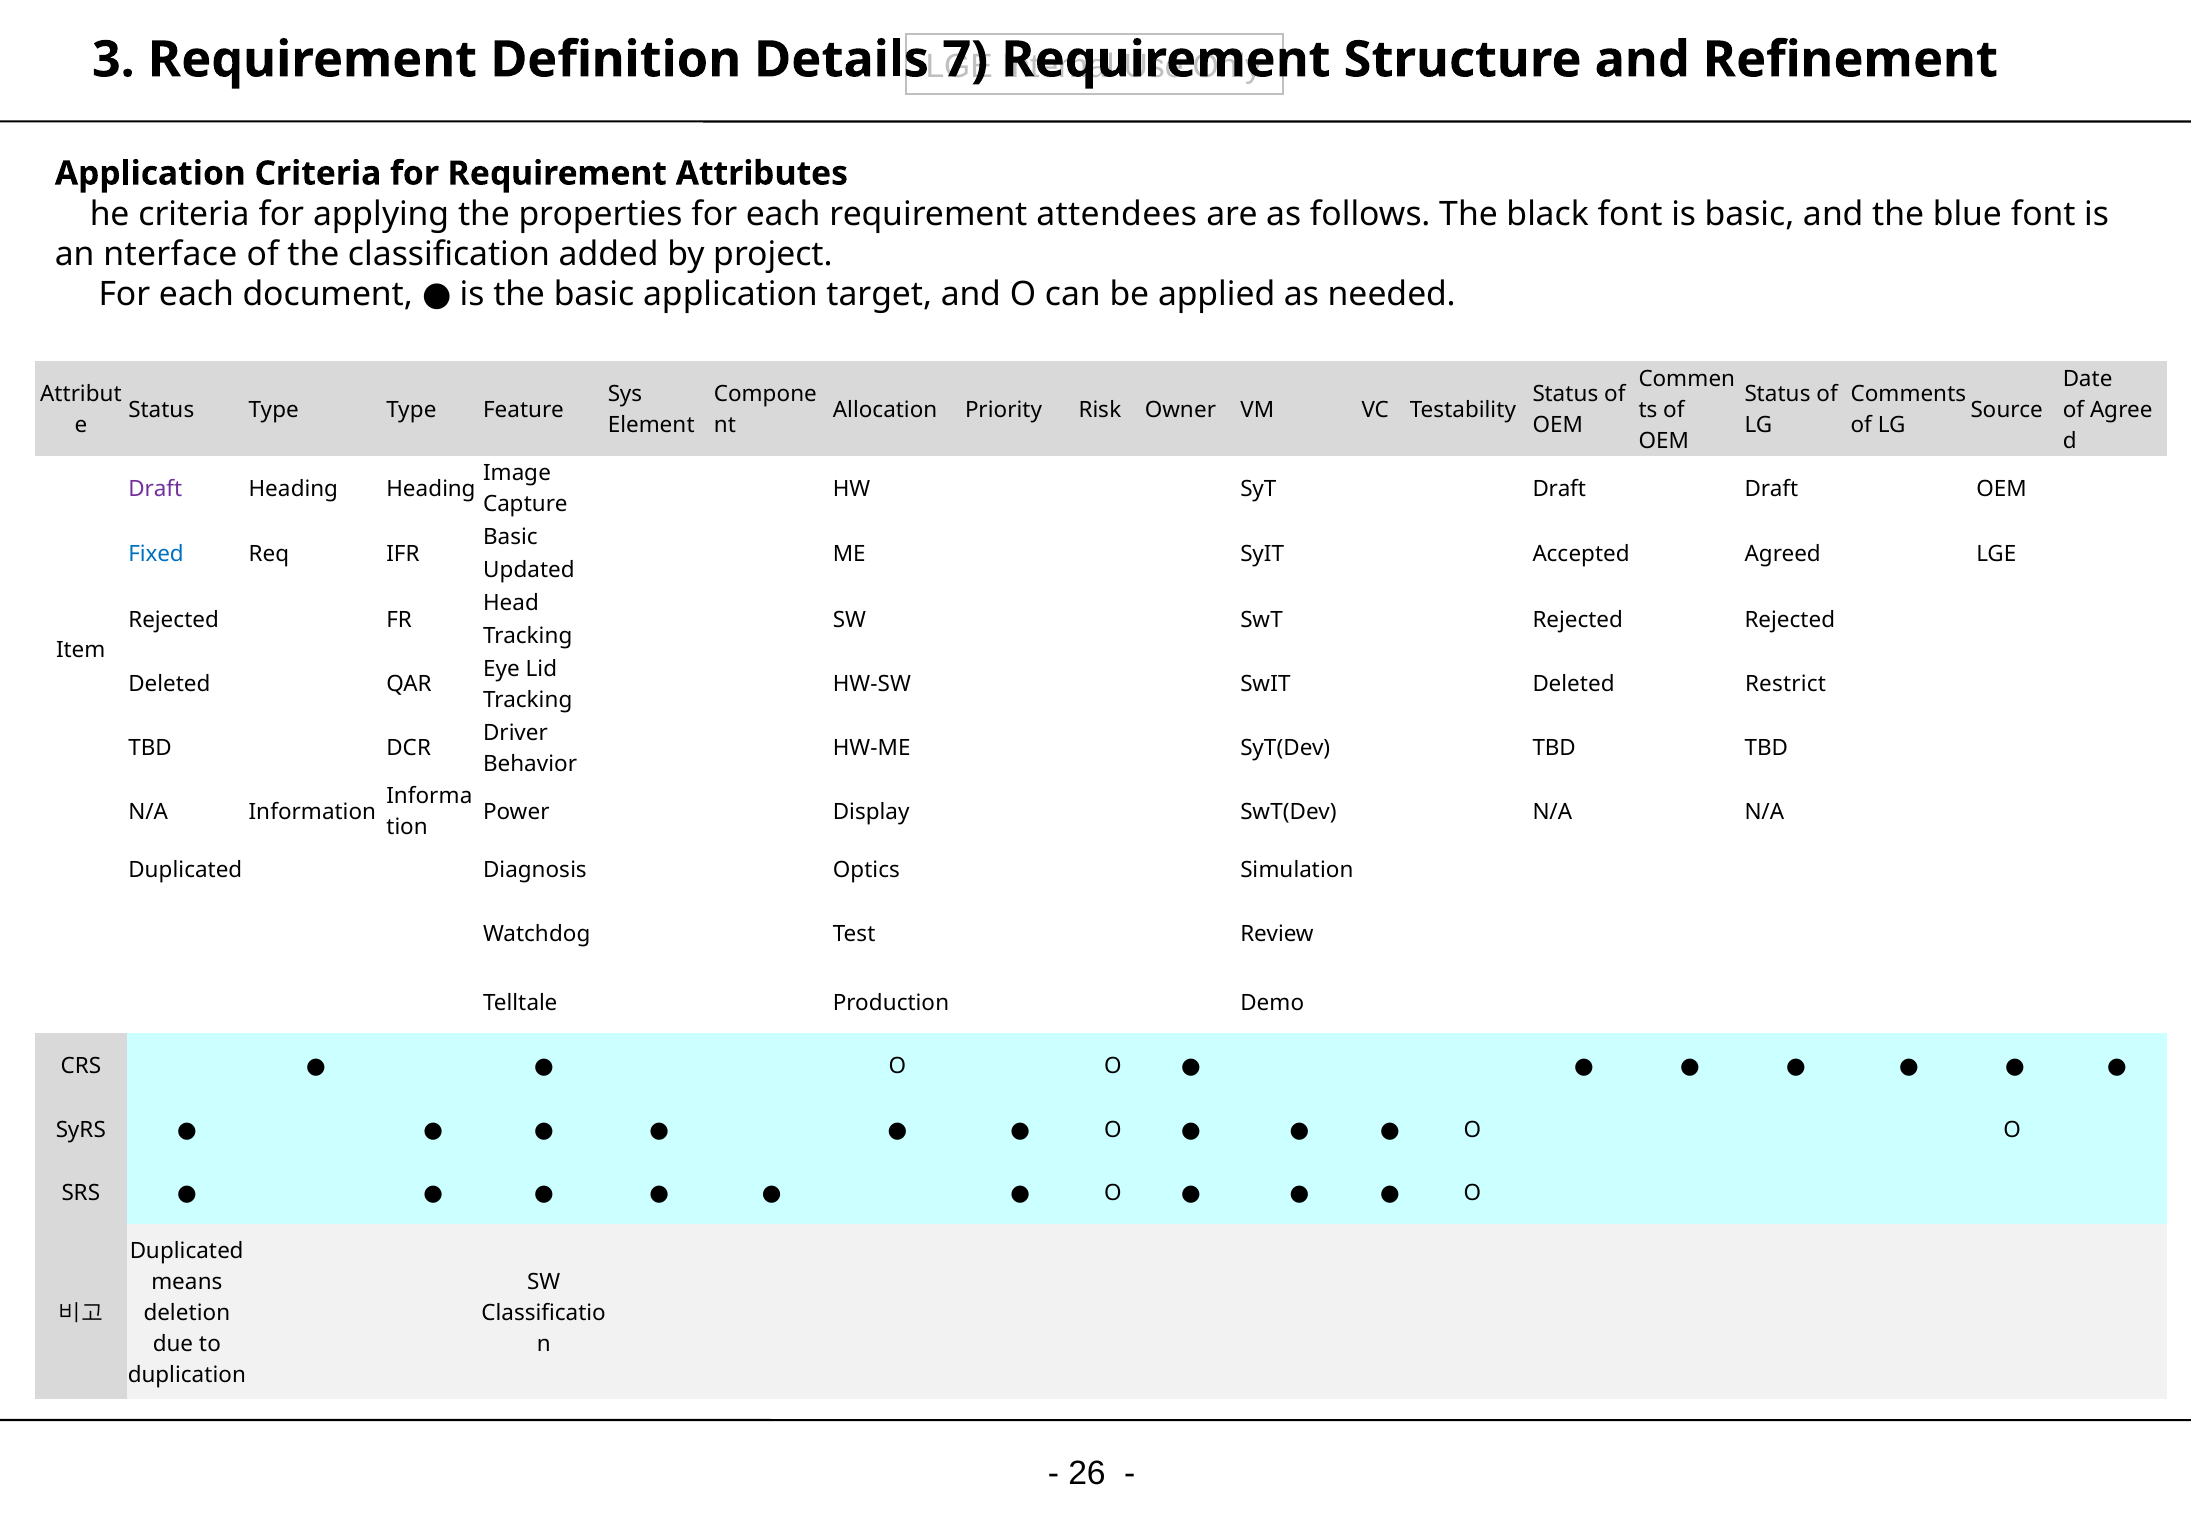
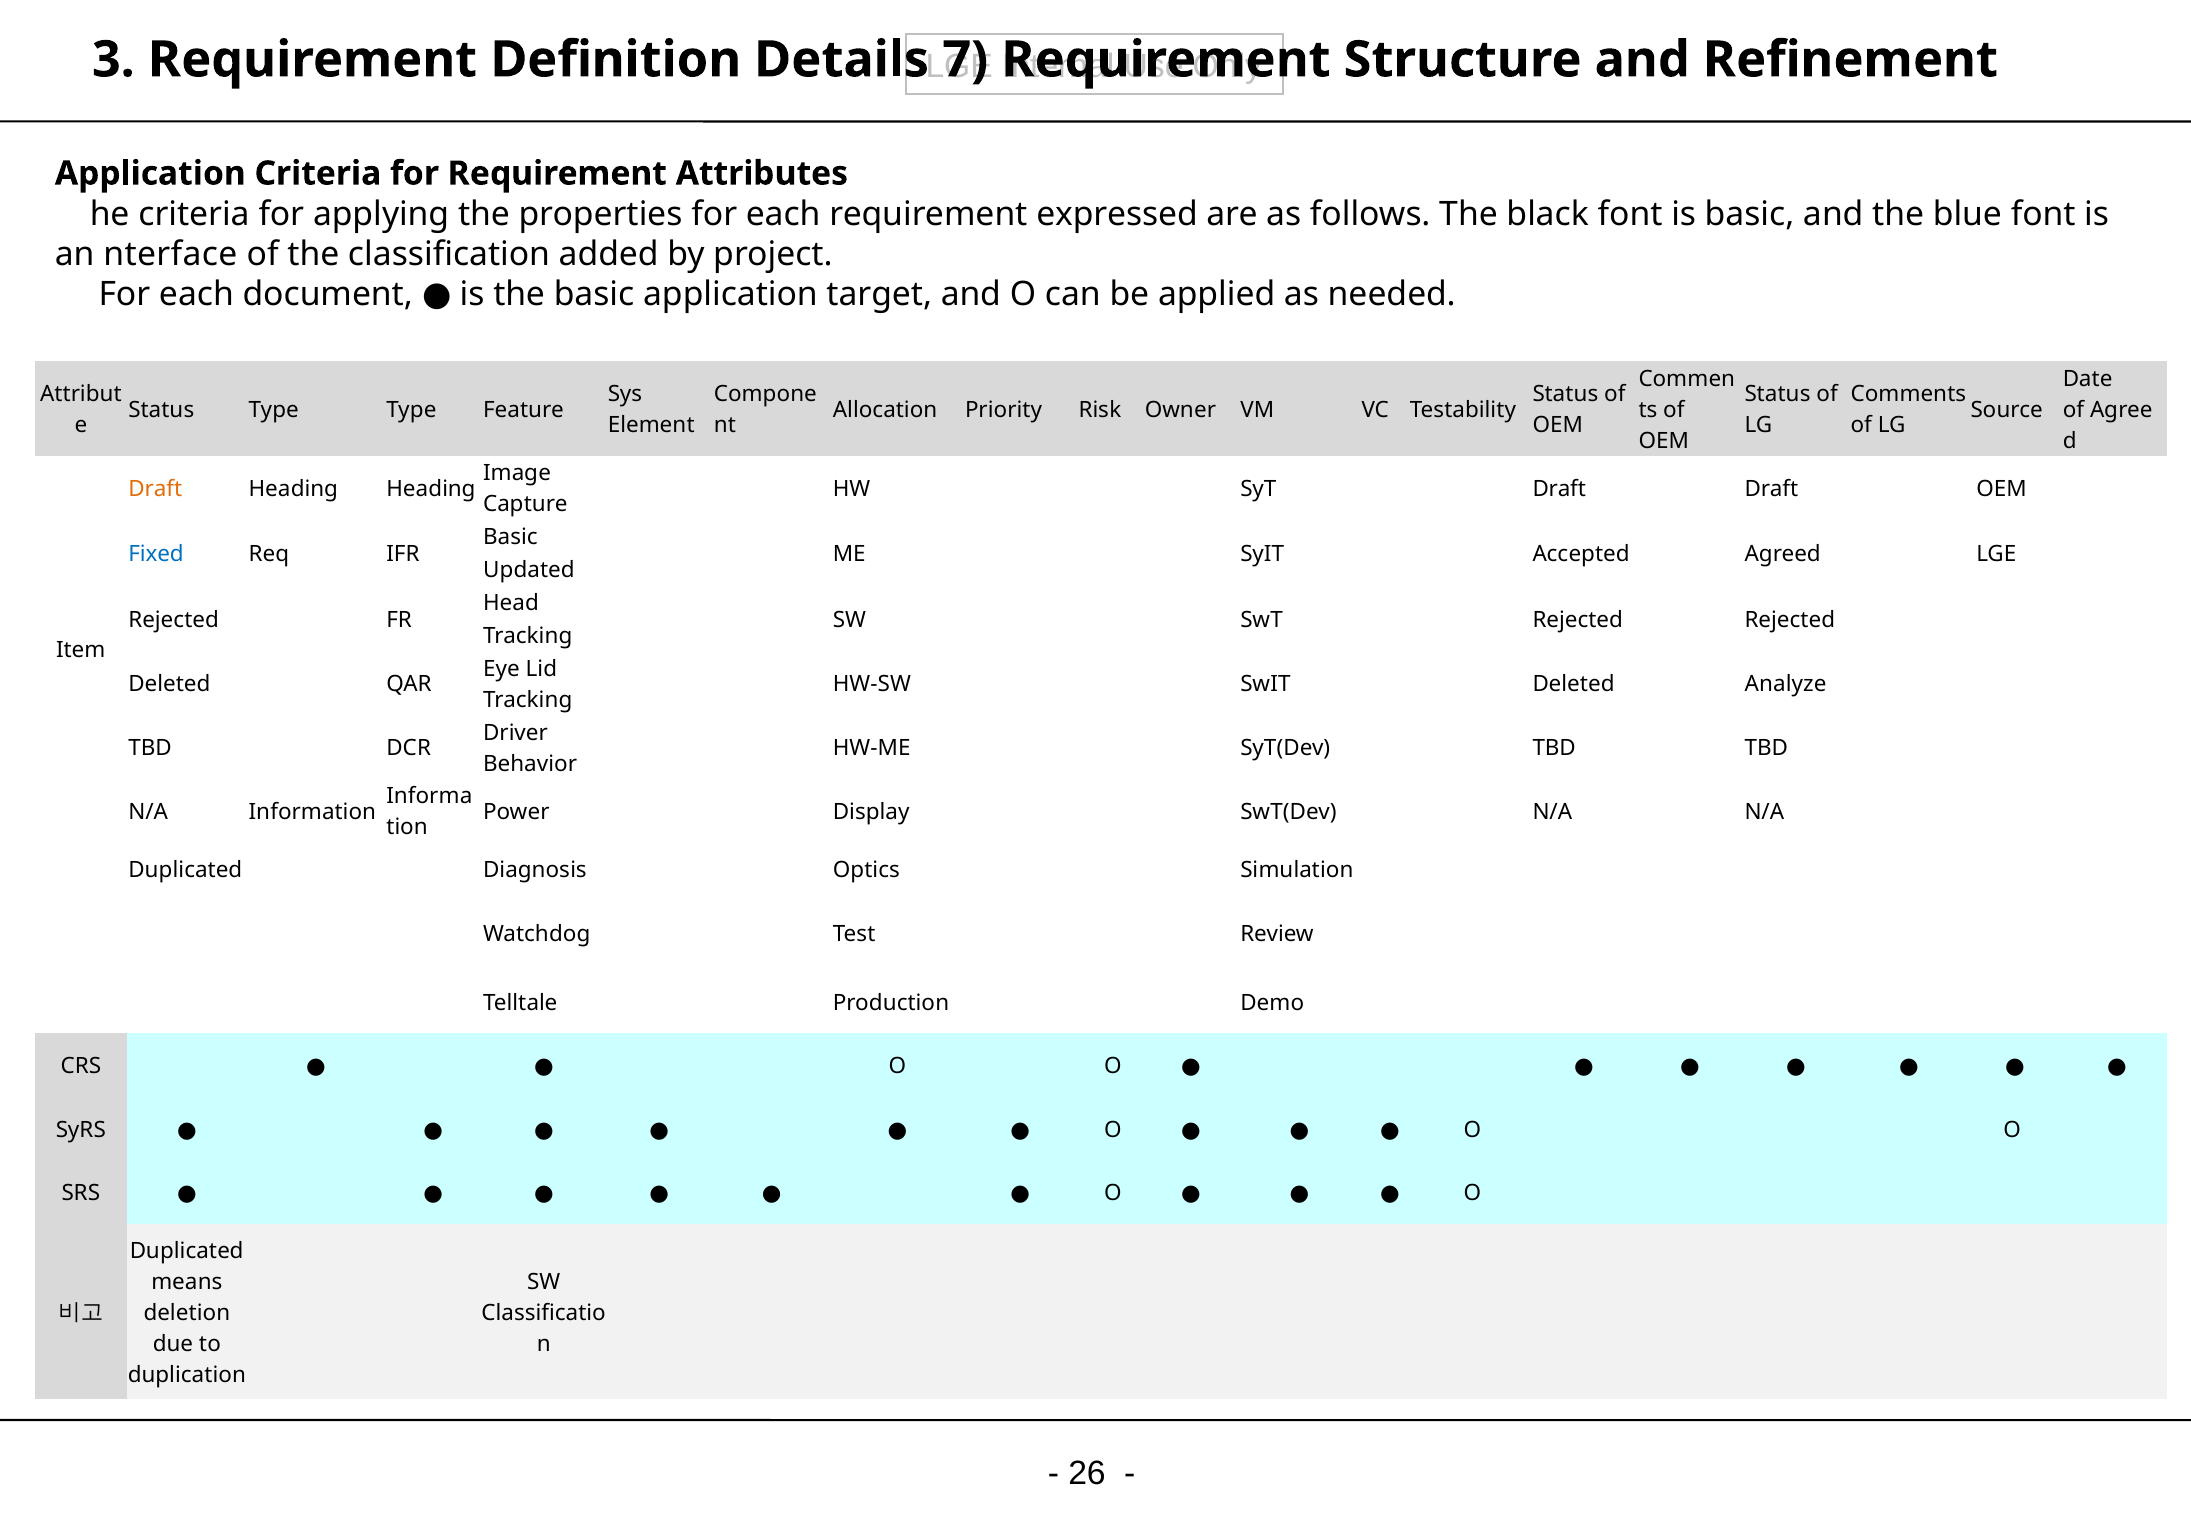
attendees: attendees -> expressed
Draft at (155, 489) colour: purple -> orange
Restrict: Restrict -> Analyze
